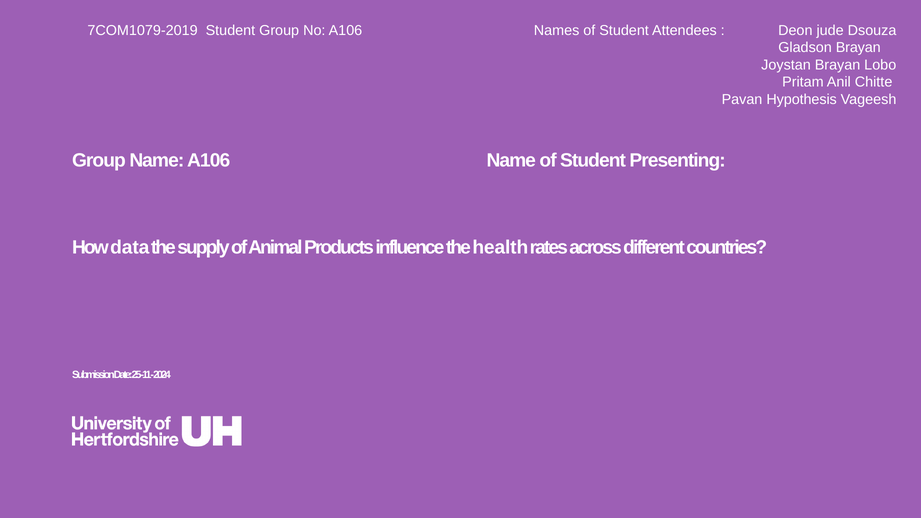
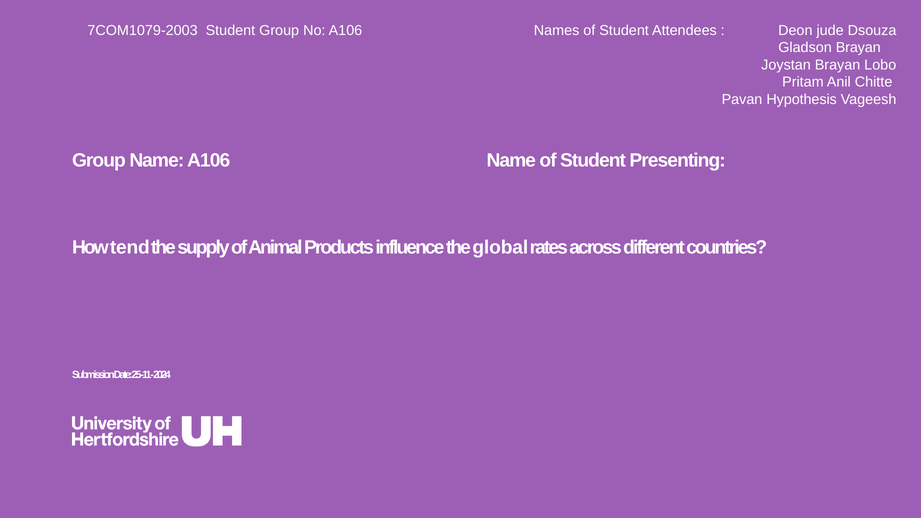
7COM1079-2019: 7COM1079-2019 -> 7COM1079-2003
data: data -> tend
health: health -> global
